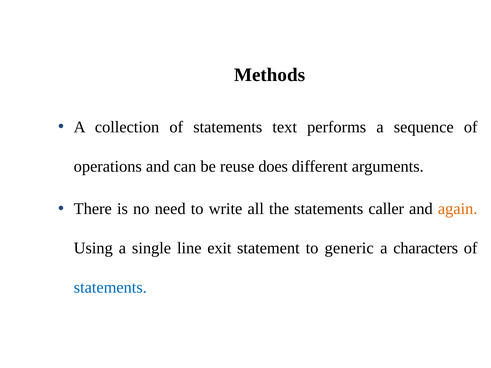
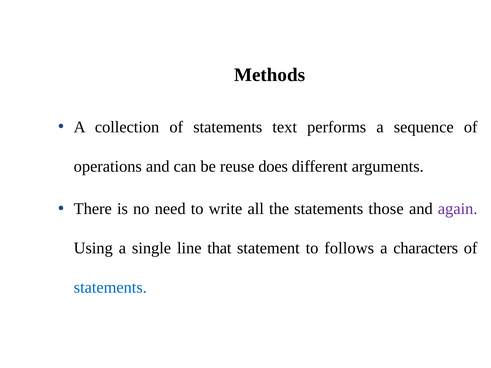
caller: caller -> those
again colour: orange -> purple
exit: exit -> that
generic: generic -> follows
